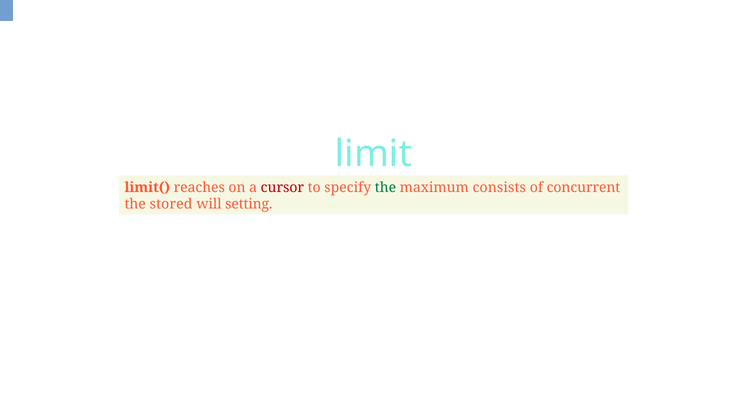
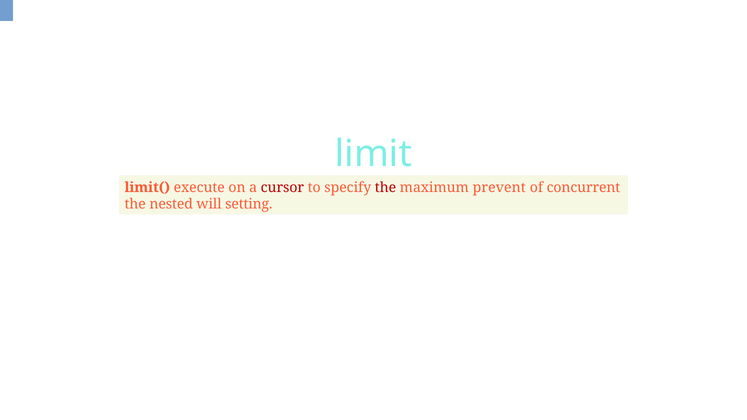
reaches: reaches -> execute
the at (385, 187) colour: green -> red
consists: consists -> prevent
stored: stored -> nested
